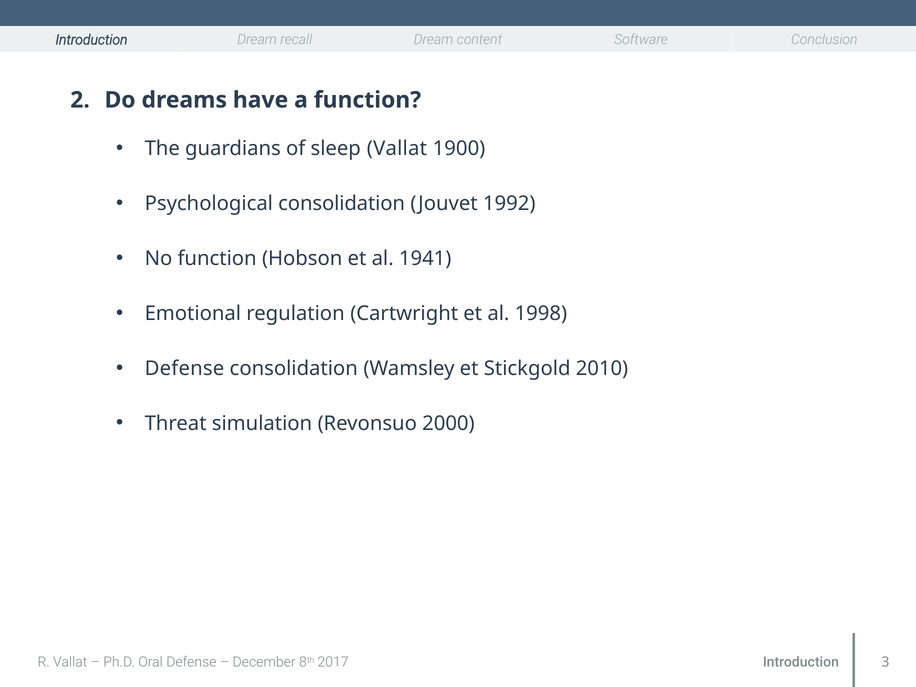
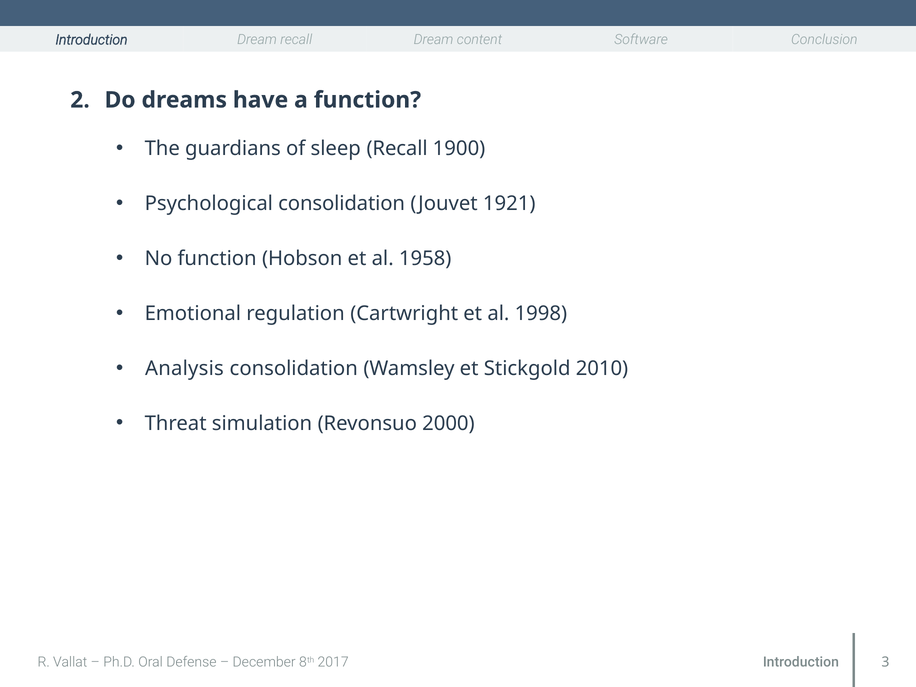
sleep Vallat: Vallat -> Recall
1992: 1992 -> 1921
1941: 1941 -> 1958
Defense at (184, 368): Defense -> Analysis
